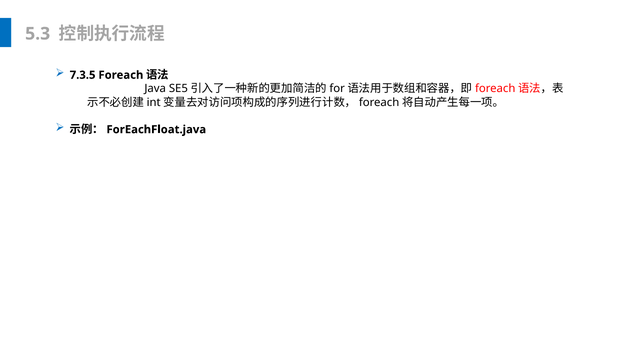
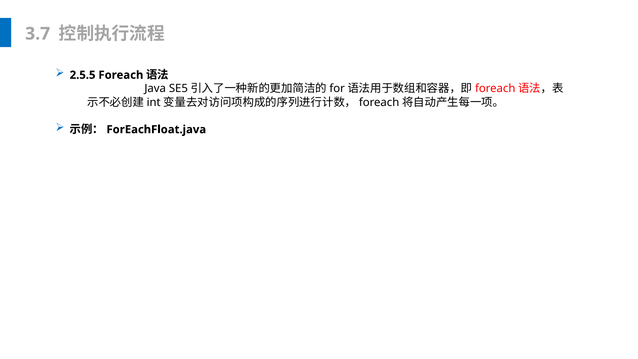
5.3: 5.3 -> 3.7
7.3.5: 7.3.5 -> 2.5.5
